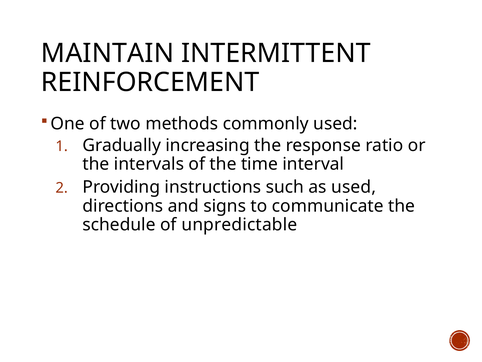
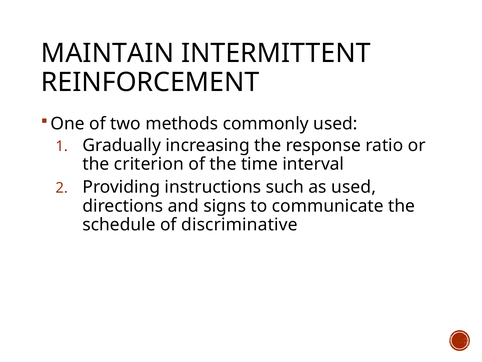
intervals: intervals -> criterion
unpredictable: unpredictable -> discriminative
